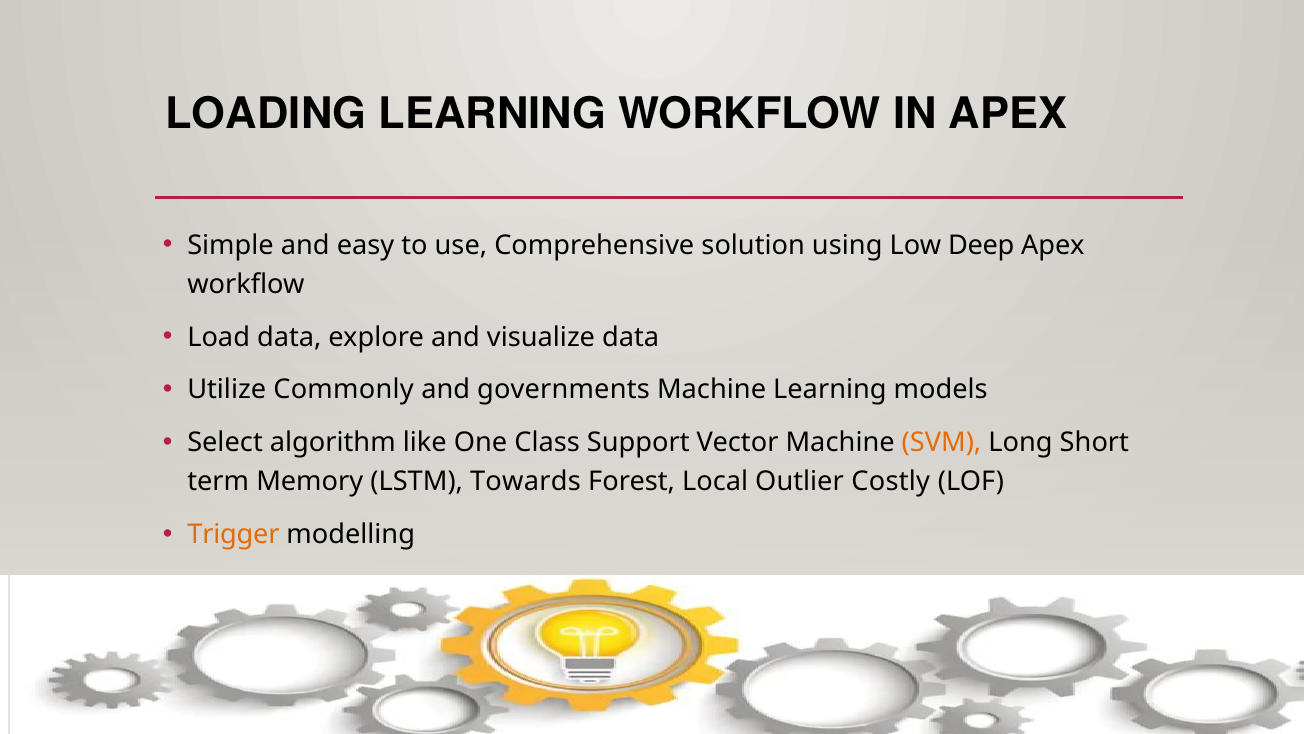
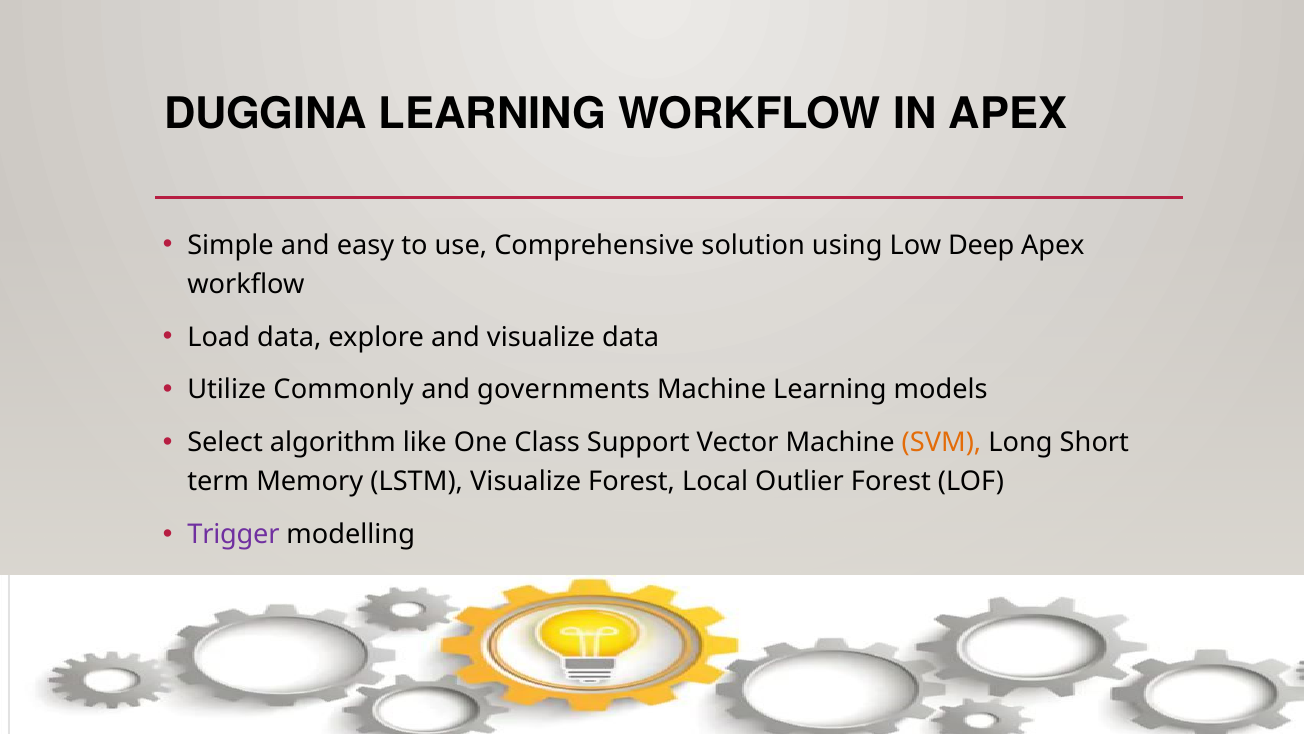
LOADING: LOADING -> DUGGINA
LSTM Towards: Towards -> Visualize
Outlier Costly: Costly -> Forest
Trigger colour: orange -> purple
